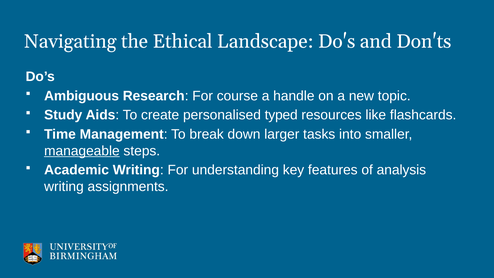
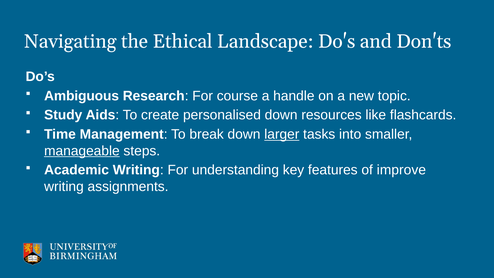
personalised typed: typed -> down
larger underline: none -> present
analysis: analysis -> improve
